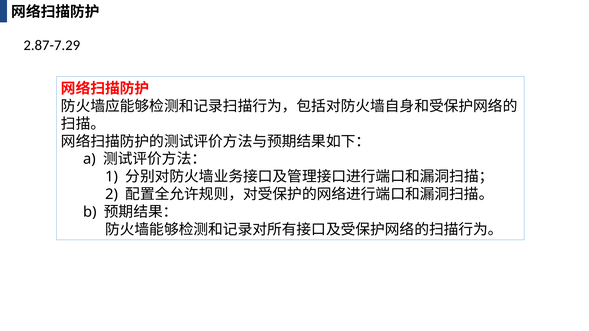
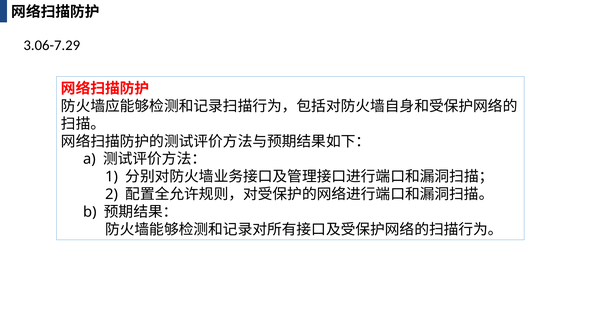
2.87-7.29: 2.87-7.29 -> 3.06-7.29
